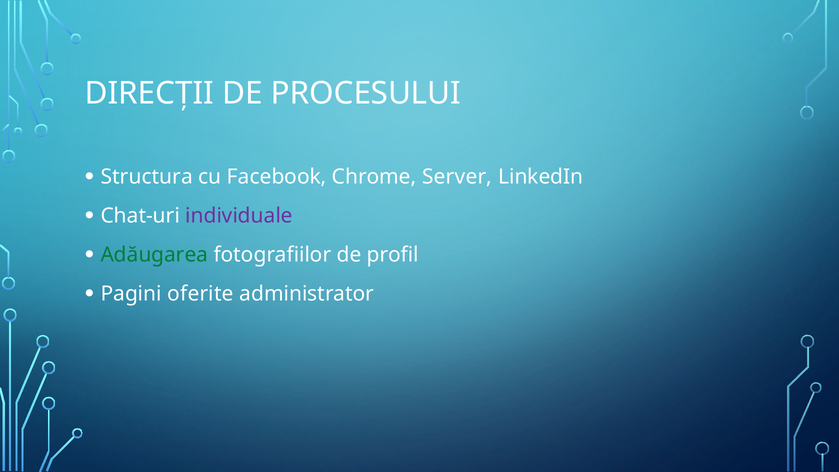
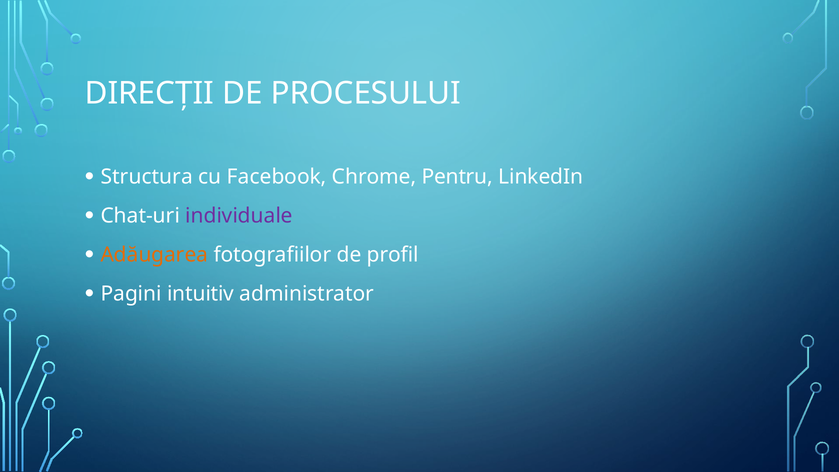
Server: Server -> Pentru
Adăugarea colour: green -> orange
oferite: oferite -> intuitiv
